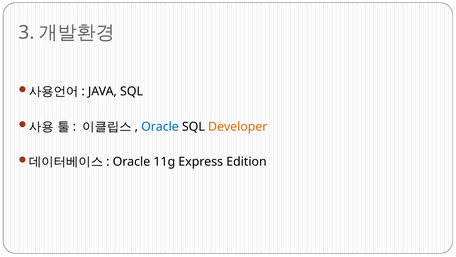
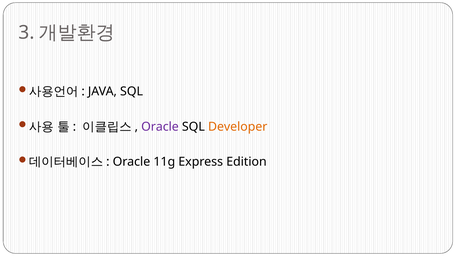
Oracle at (160, 126) colour: blue -> purple
